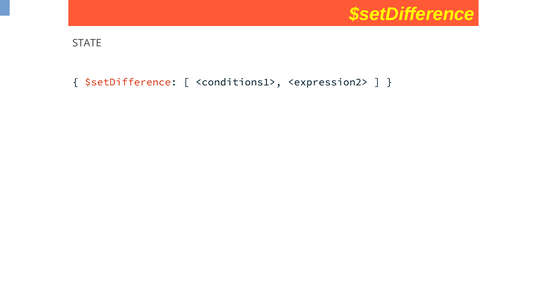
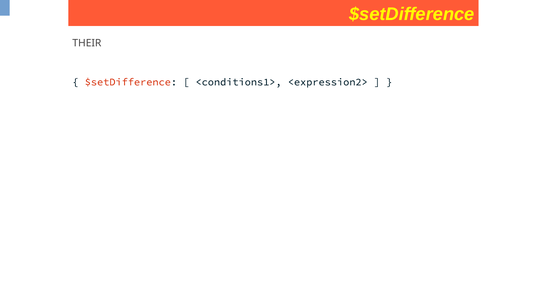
STATE: STATE -> THEIR
